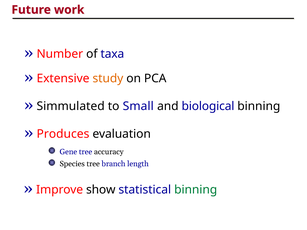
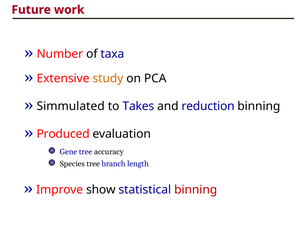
Small: Small -> Takes
biological: biological -> reduction
Produces: Produces -> Produced
binning at (196, 190) colour: green -> red
